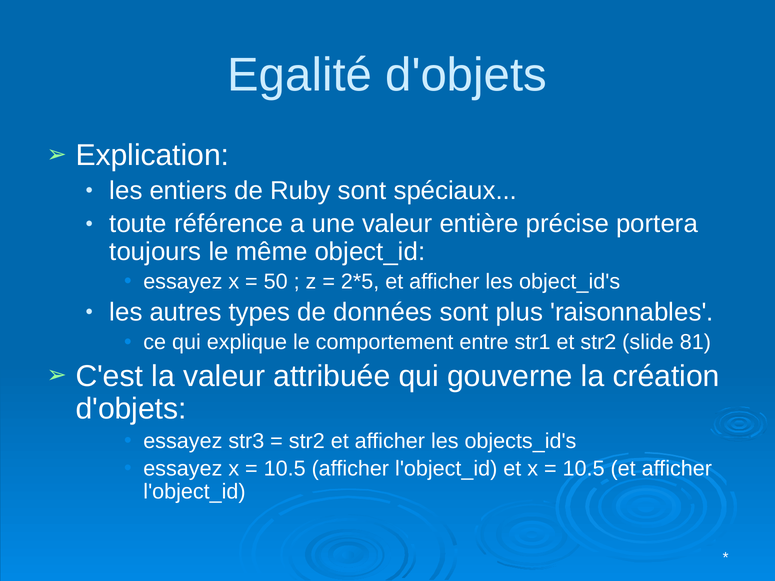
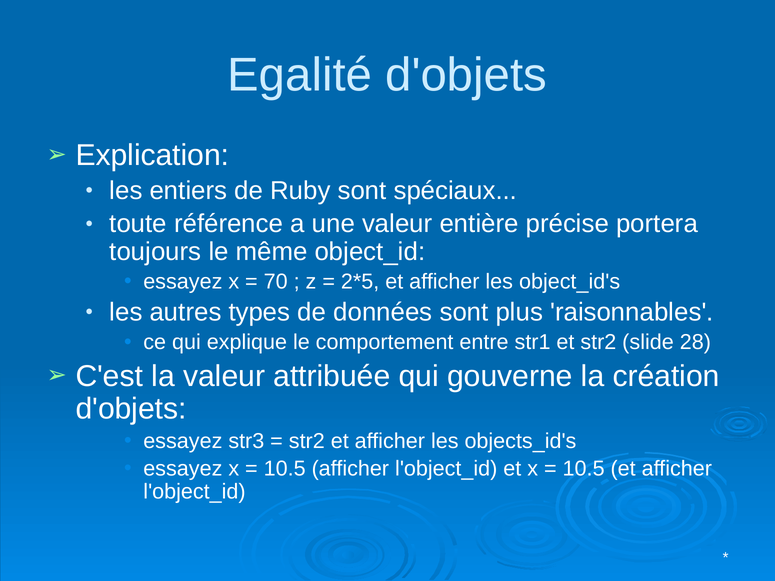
50: 50 -> 70
81: 81 -> 28
